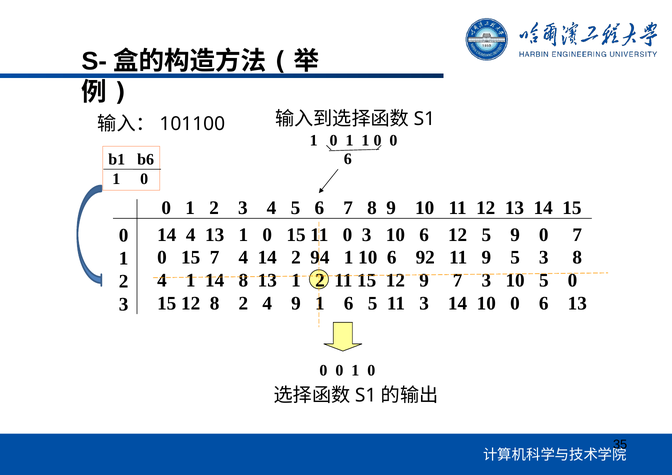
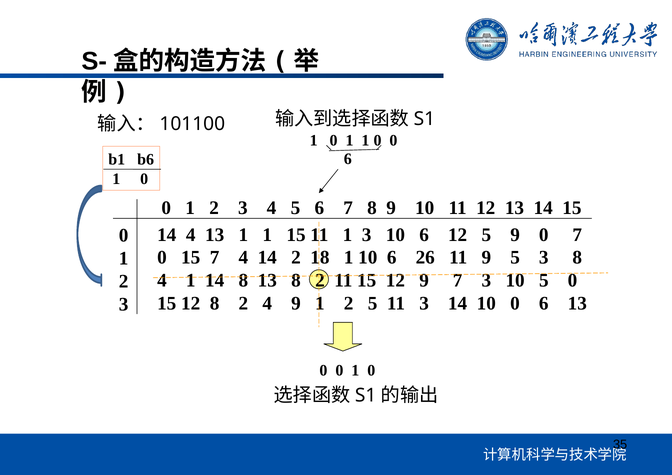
13 1 0: 0 -> 1
11 0: 0 -> 1
94: 94 -> 18
92: 92 -> 26
8 13 1: 1 -> 8
9 1 6: 6 -> 2
